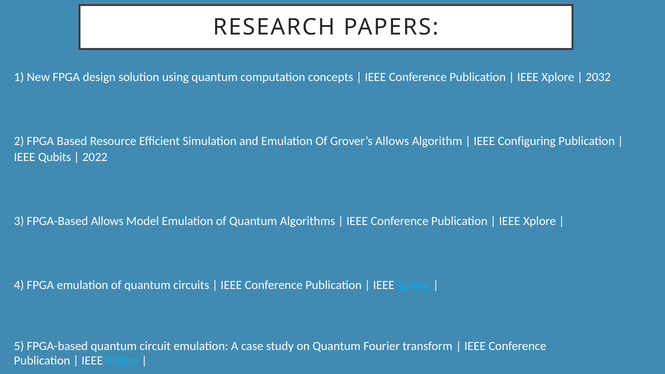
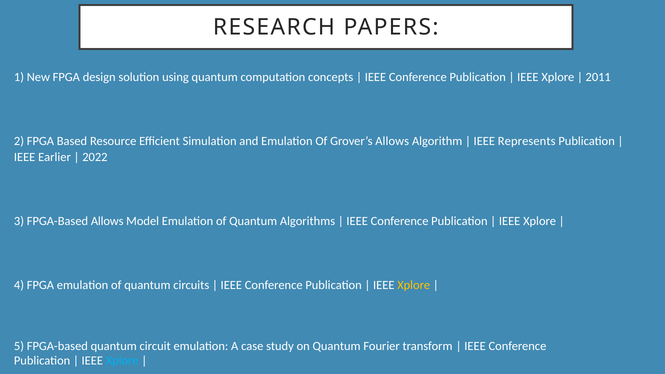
2032: 2032 -> 2011
Configuring: Configuring -> Represents
Qubits: Qubits -> Earlier
Xplore at (414, 285) colour: light blue -> yellow
